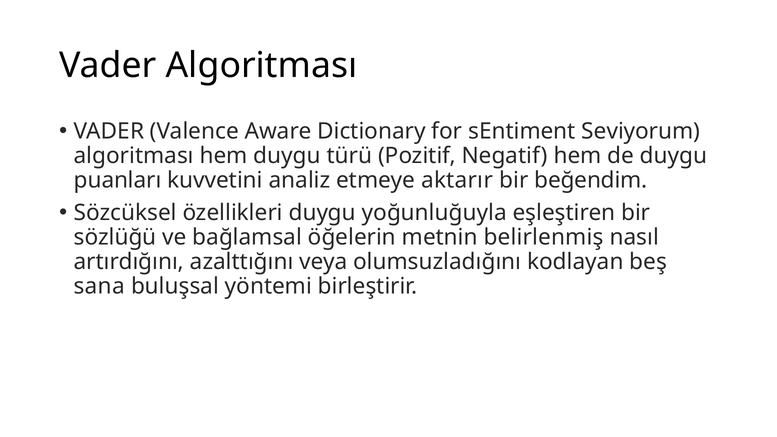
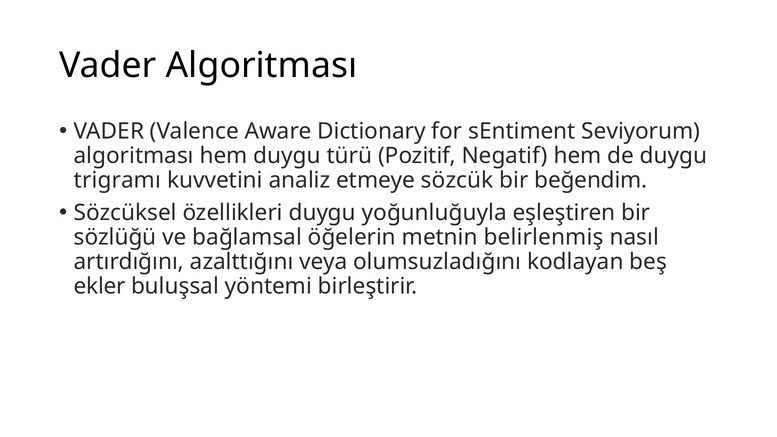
puanları: puanları -> trigramı
aktarır: aktarır -> sözcük
sana: sana -> ekler
